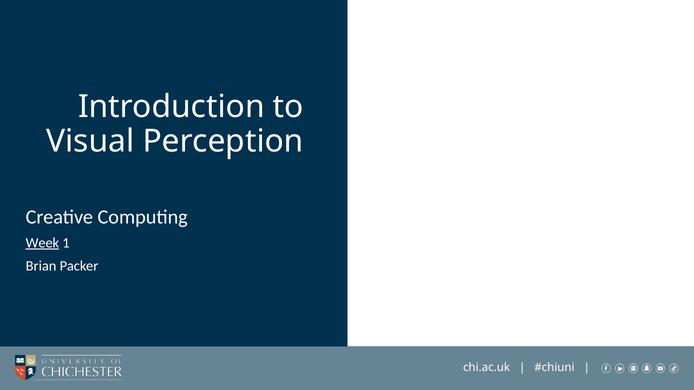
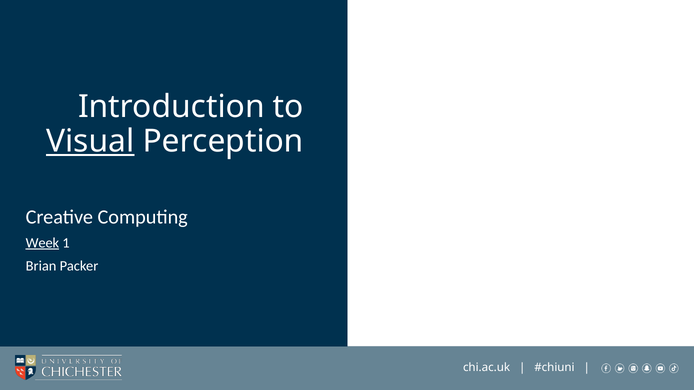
Visual underline: none -> present
